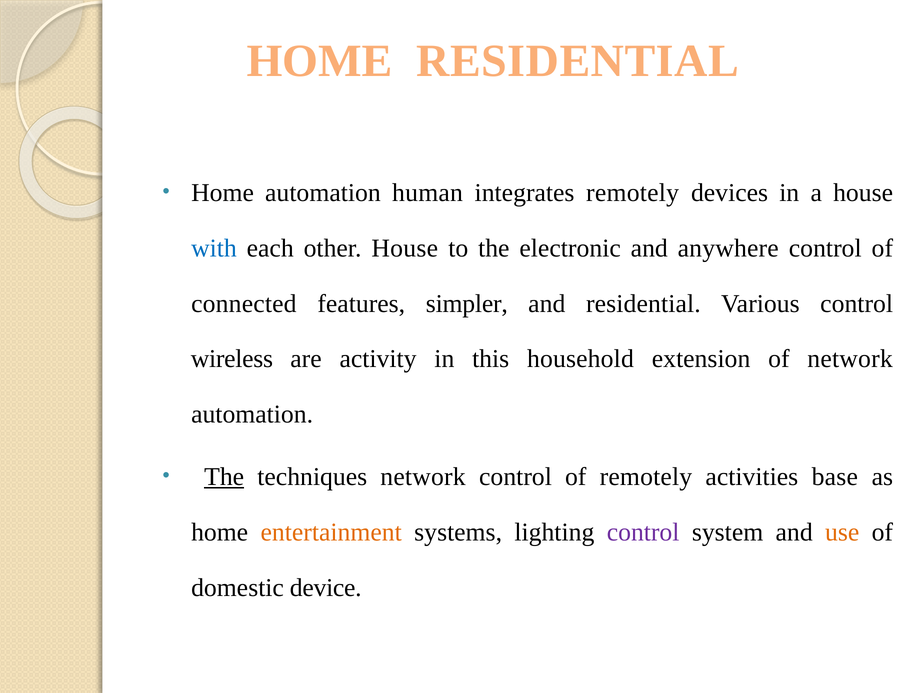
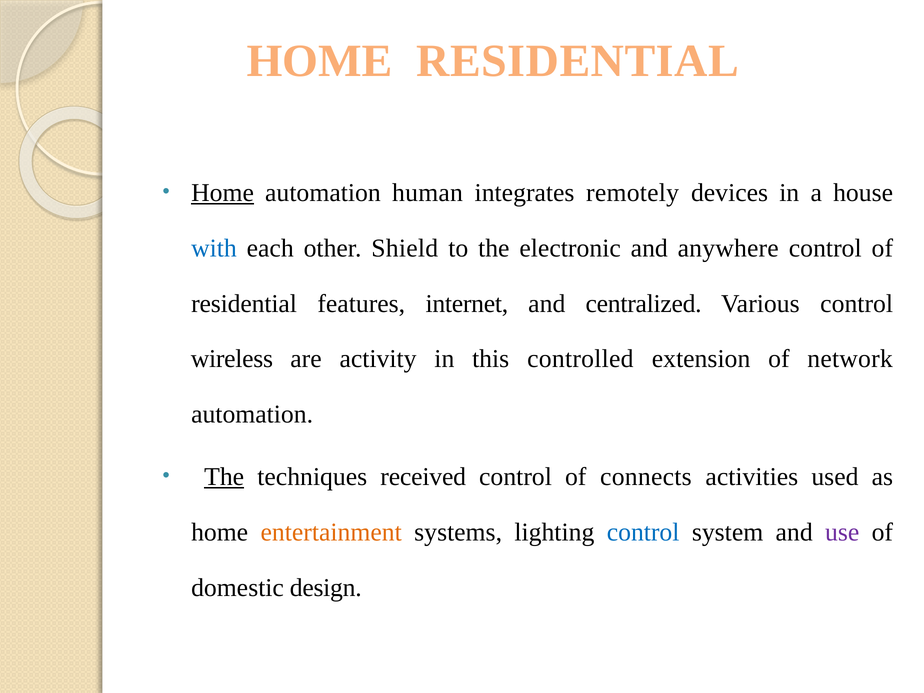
Home at (223, 193) underline: none -> present
other House: House -> Shield
connected at (244, 304): connected -> residential
simpler: simpler -> internet
and residential: residential -> centralized
household: household -> controlled
techniques network: network -> received
of remotely: remotely -> connects
base: base -> used
control at (643, 532) colour: purple -> blue
use colour: orange -> purple
device: device -> design
